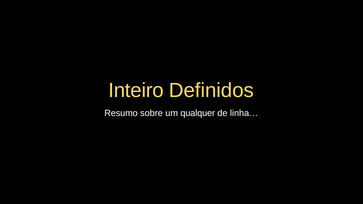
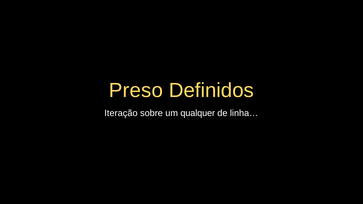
Inteiro: Inteiro -> Preso
Resumo: Resumo -> Iteração
